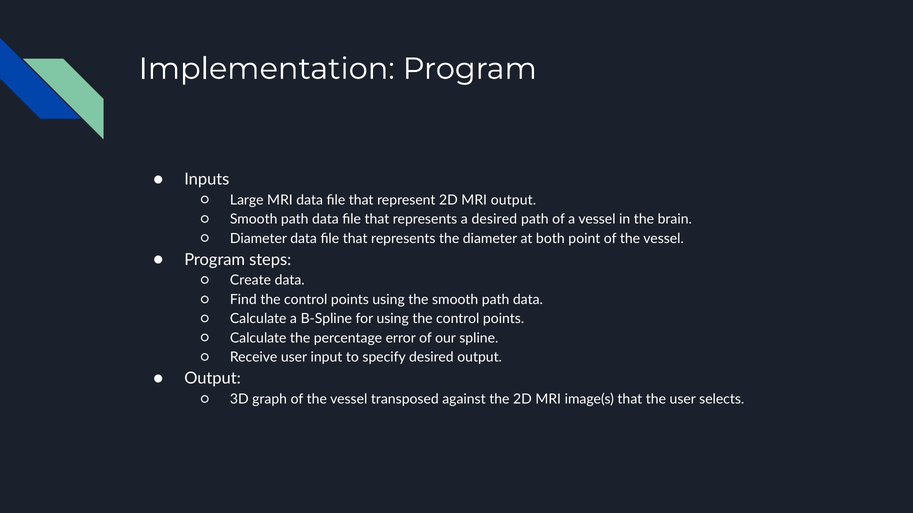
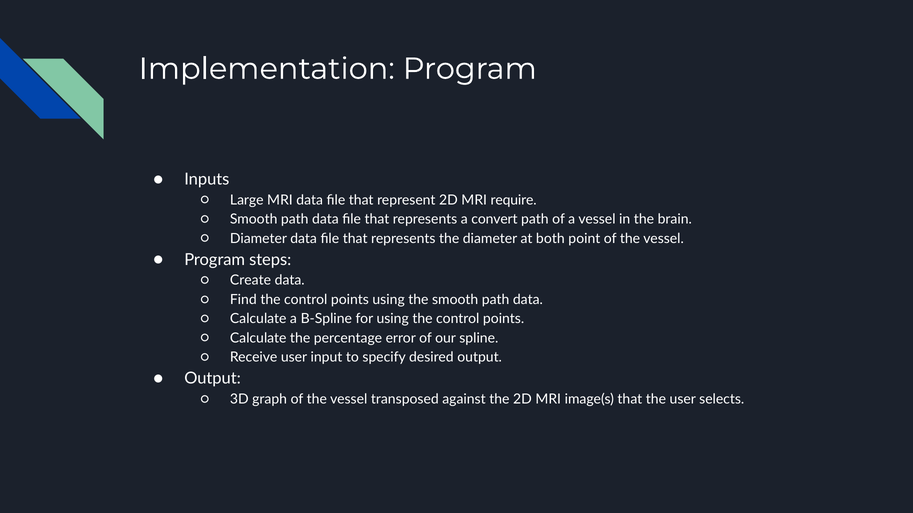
MRI output: output -> require
a desired: desired -> convert
